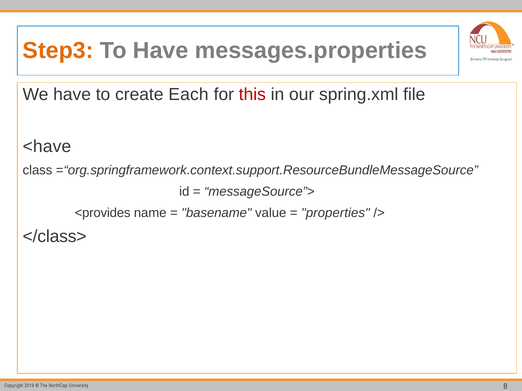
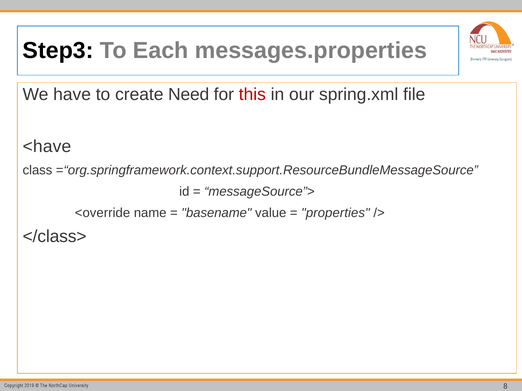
Step3 colour: orange -> black
To Have: Have -> Each
Each: Each -> Need
<provides: <provides -> <override
